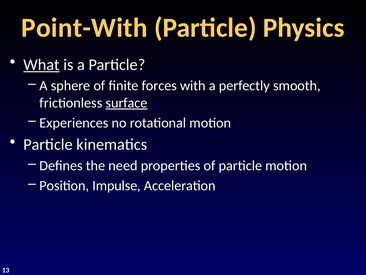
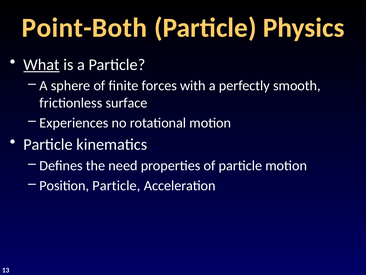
Point-With: Point-With -> Point-Both
surface underline: present -> none
Position Impulse: Impulse -> Particle
